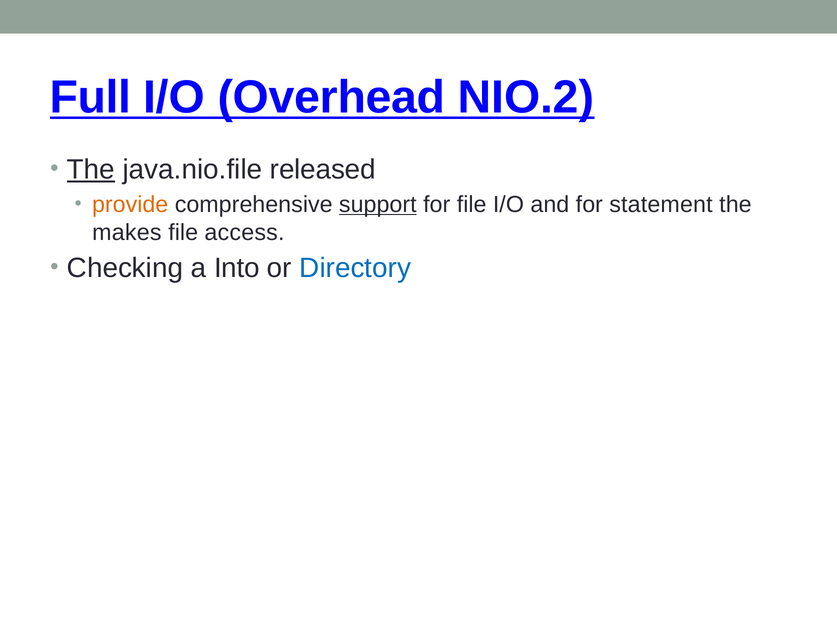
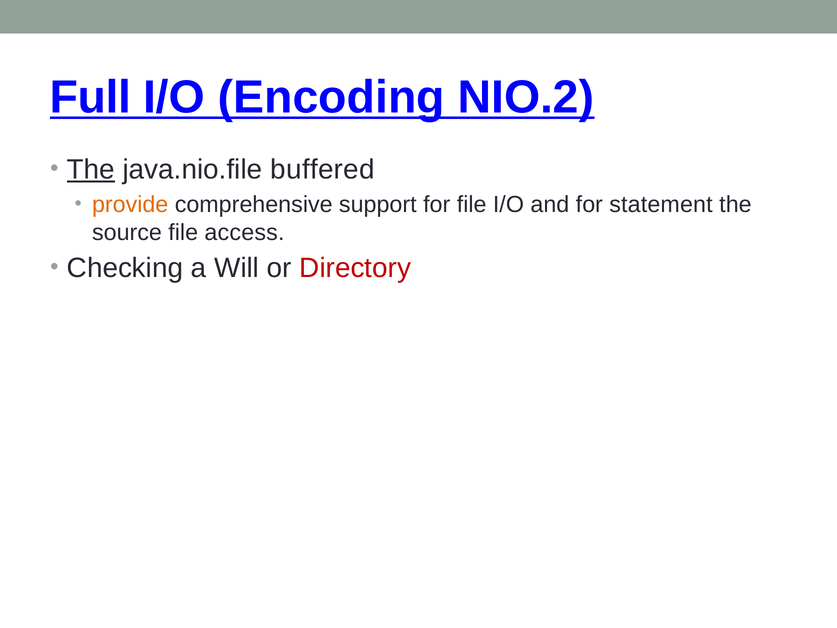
Overhead: Overhead -> Encoding
released: released -> buffered
support underline: present -> none
makes: makes -> source
Into: Into -> Will
Directory colour: blue -> red
